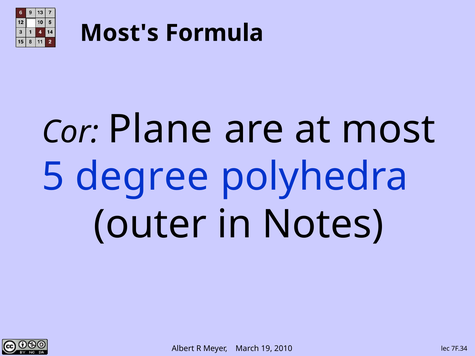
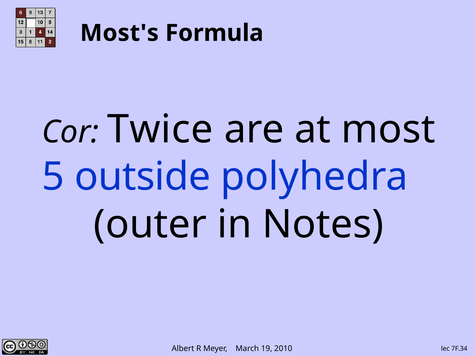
Plane: Plane -> Twice
degree: degree -> outside
